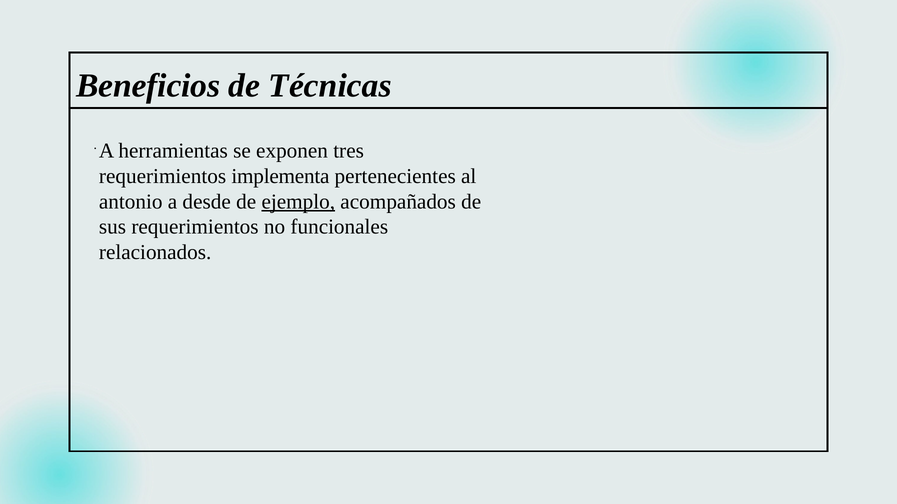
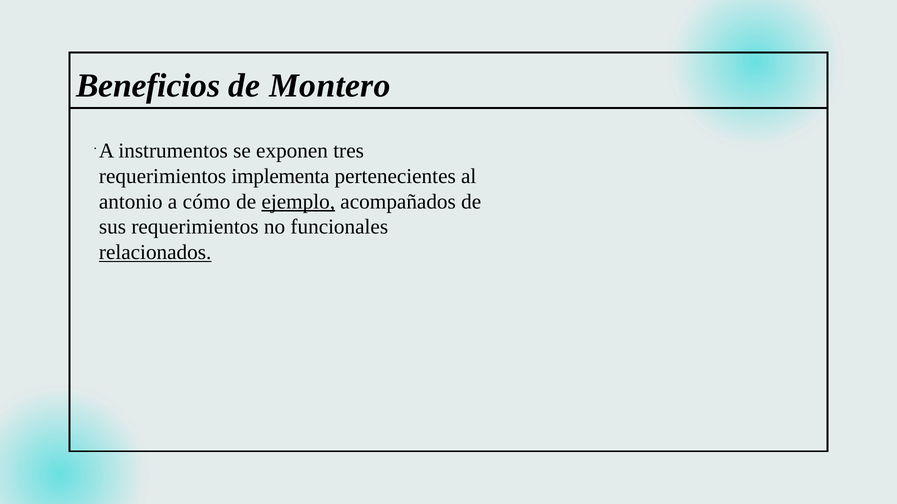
Técnicas: Técnicas -> Montero
herramientas: herramientas -> instrumentos
desde: desde -> cómo
relacionados underline: none -> present
